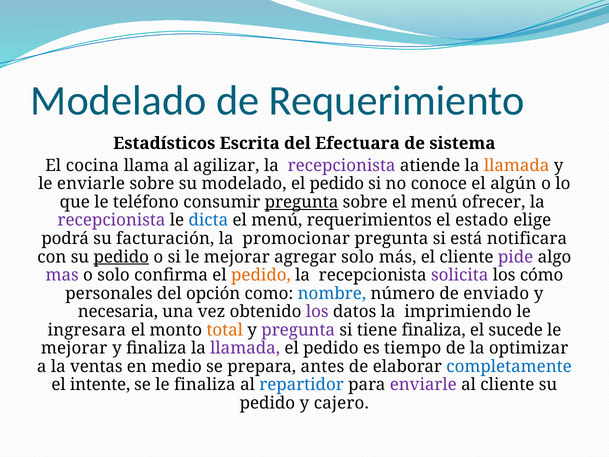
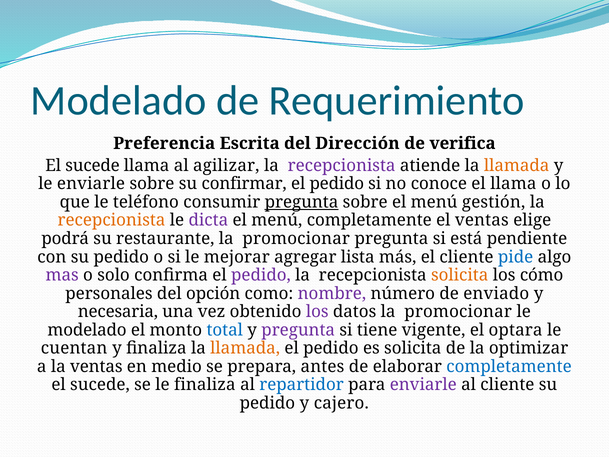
Estadísticos: Estadísticos -> Preferencia
Efectuara: Efectuara -> Dirección
sistema: sistema -> verifica
cocina at (92, 165): cocina -> sucede
su modelado: modelado -> confirmar
el algún: algún -> llama
ofrecer: ofrecer -> gestión
recepcionista at (111, 220) colour: purple -> orange
dicta colour: blue -> purple
menú requerimientos: requerimientos -> completamente
el estado: estado -> ventas
facturación: facturación -> restaurante
notificara: notificara -> pendiente
pedido at (121, 257) underline: present -> none
agregar solo: solo -> lista
pide colour: purple -> blue
pedido at (261, 275) colour: orange -> purple
solicita at (460, 275) colour: purple -> orange
nombre colour: blue -> purple
datos la imprimiendo: imprimiendo -> promocionar
ingresara at (87, 330): ingresara -> modelado
total colour: orange -> blue
tiene finaliza: finaliza -> vigente
sucede: sucede -> optara
mejorar at (74, 348): mejorar -> cuentan
llamada at (245, 348) colour: purple -> orange
es tiempo: tiempo -> solicita
intente at (100, 385): intente -> sucede
